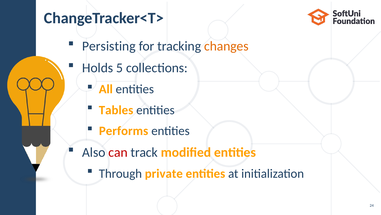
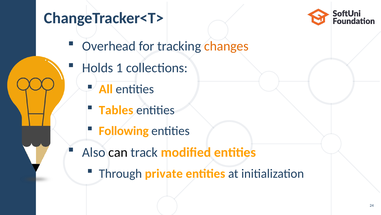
Persisting: Persisting -> Overhead
5: 5 -> 1
Performs: Performs -> Following
can colour: red -> black
